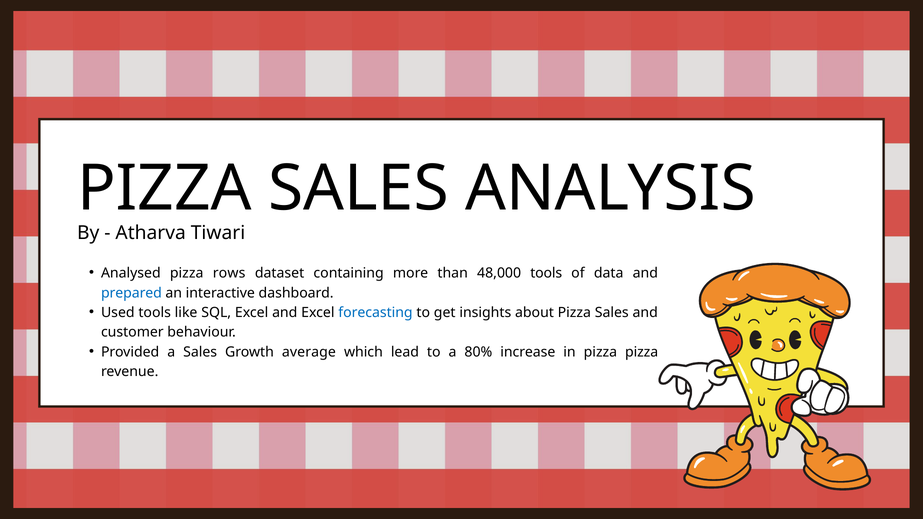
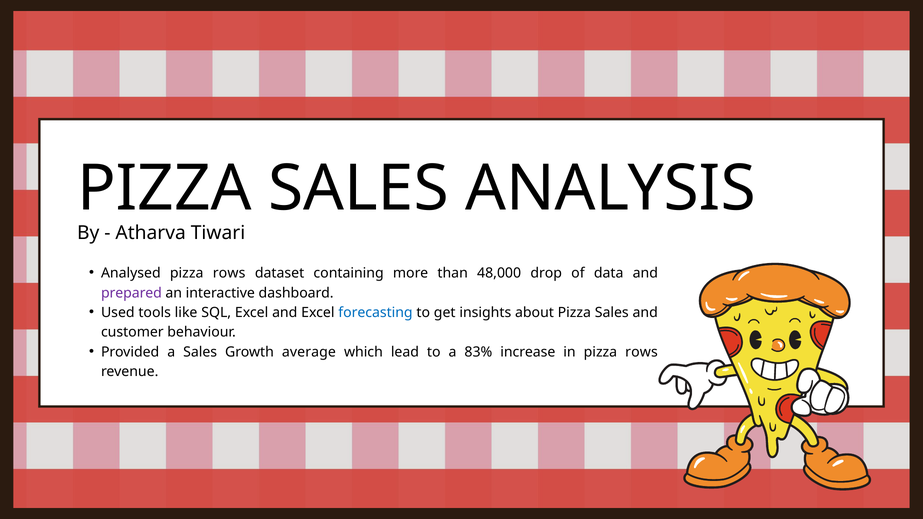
48,000 tools: tools -> drop
prepared colour: blue -> purple
80%: 80% -> 83%
in pizza pizza: pizza -> rows
